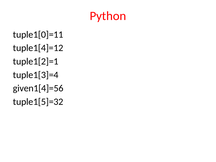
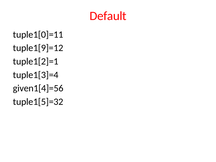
Python: Python -> Default
tuple1[4]=12: tuple1[4]=12 -> tuple1[9]=12
